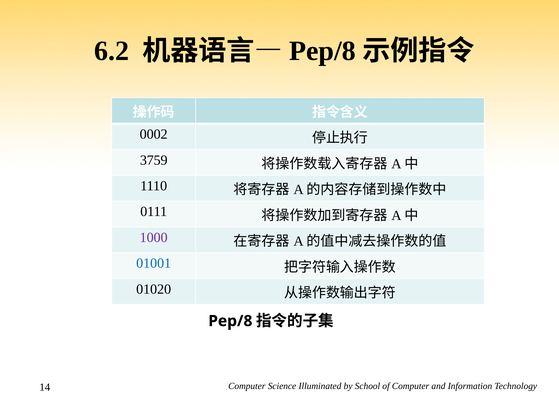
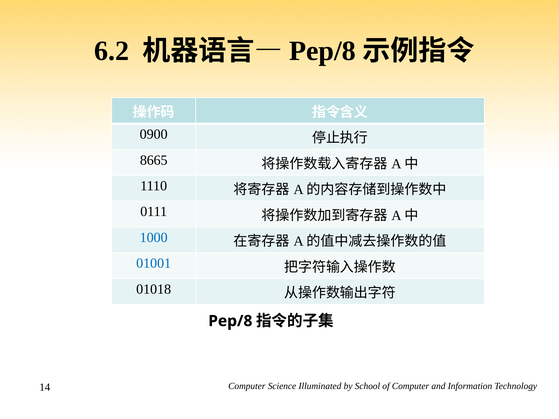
0002: 0002 -> 0900
3759: 3759 -> 8665
1000 colour: purple -> blue
01020: 01020 -> 01018
